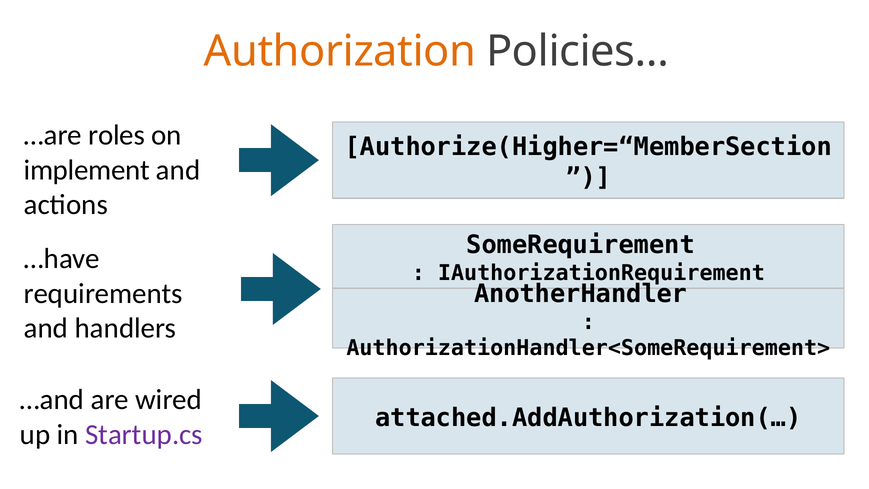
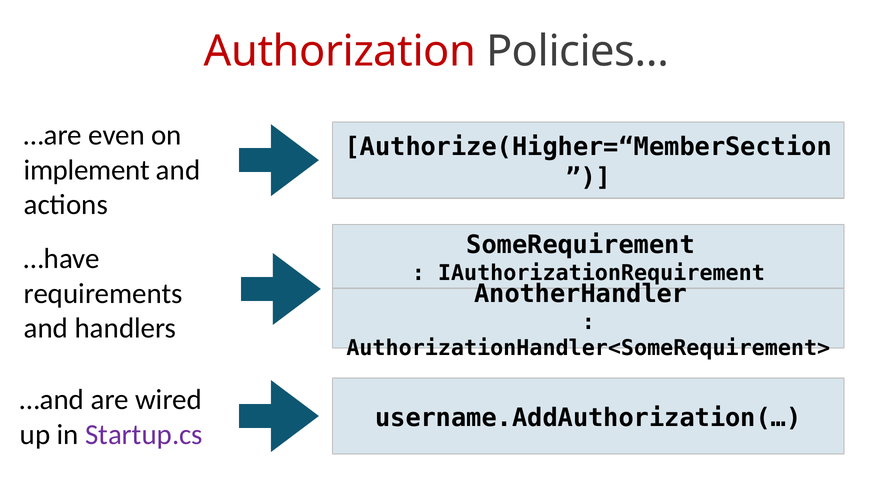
Authorization colour: orange -> red
roles: roles -> even
attached.AddAuthorization(…: attached.AddAuthorization(… -> username.AddAuthorization(…
